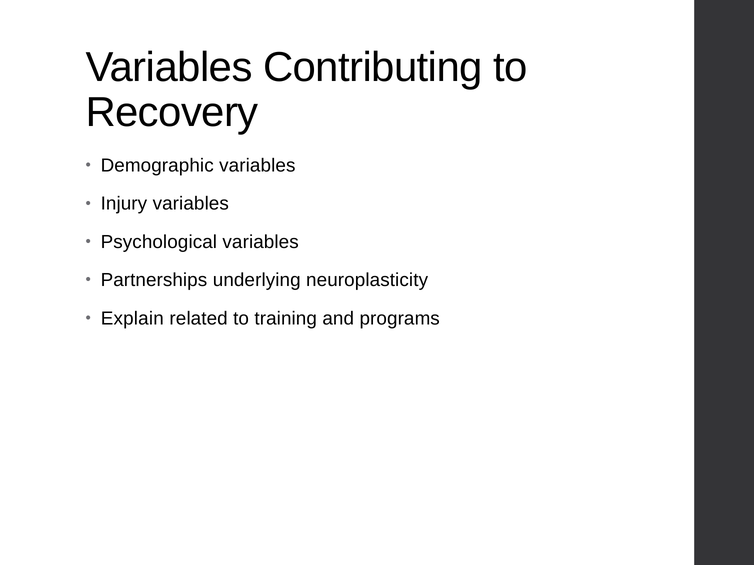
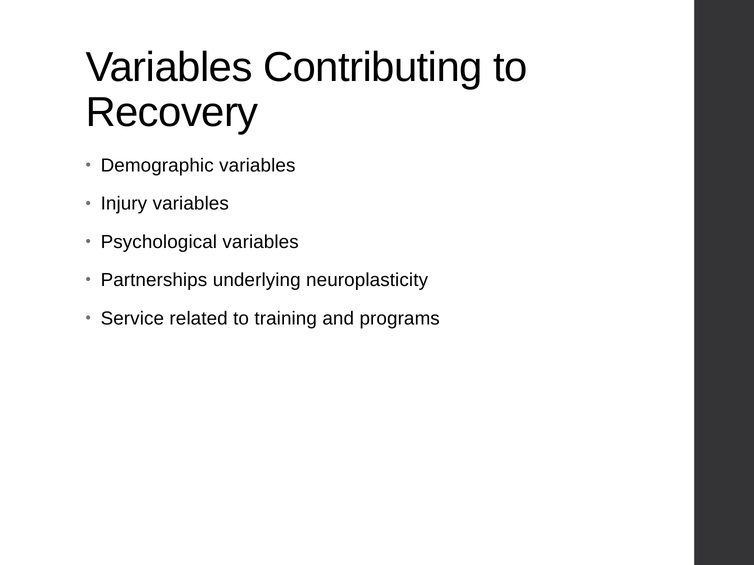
Explain: Explain -> Service
